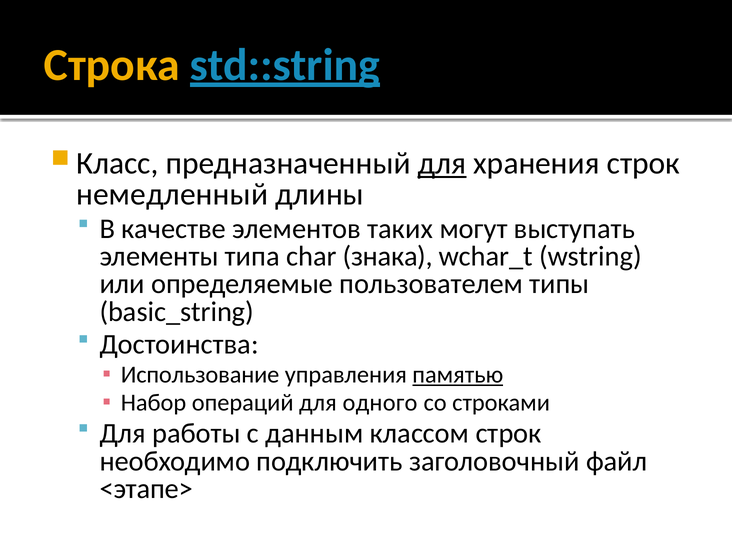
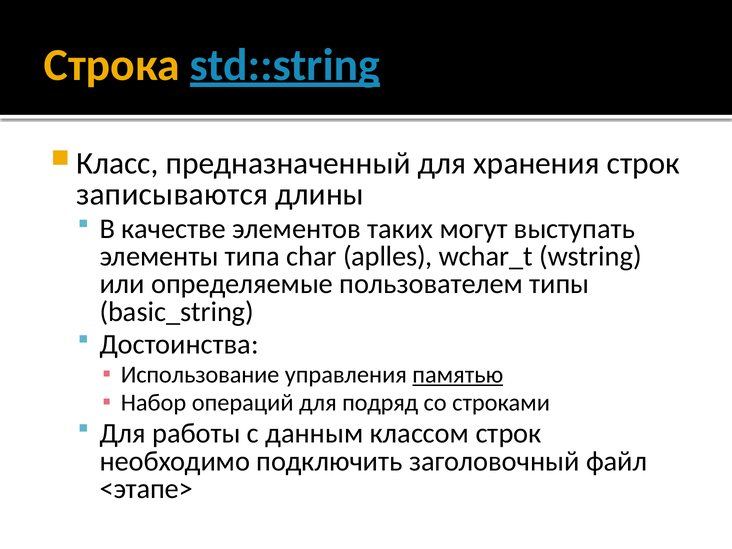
для at (442, 164) underline: present -> none
немедленный: немедленный -> записываются
знака: знака -> aplles
одного: одного -> подряд
